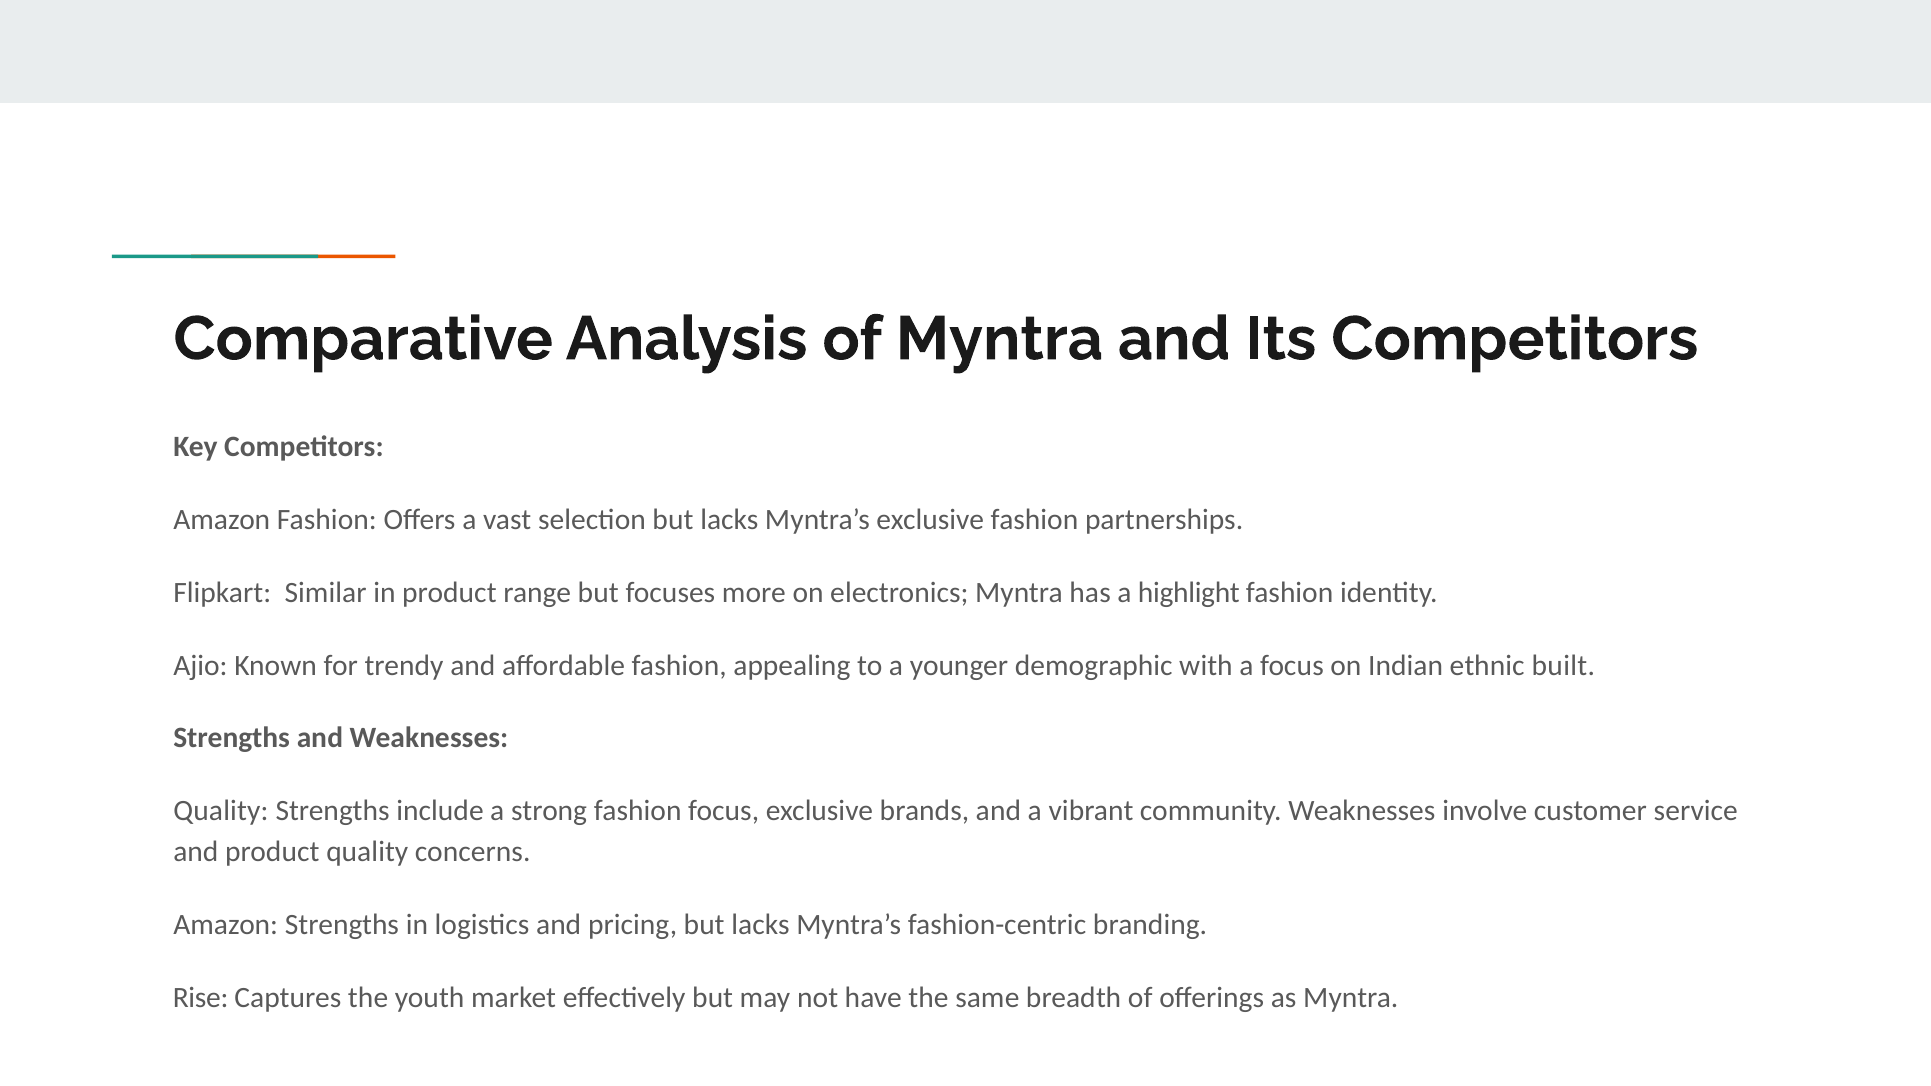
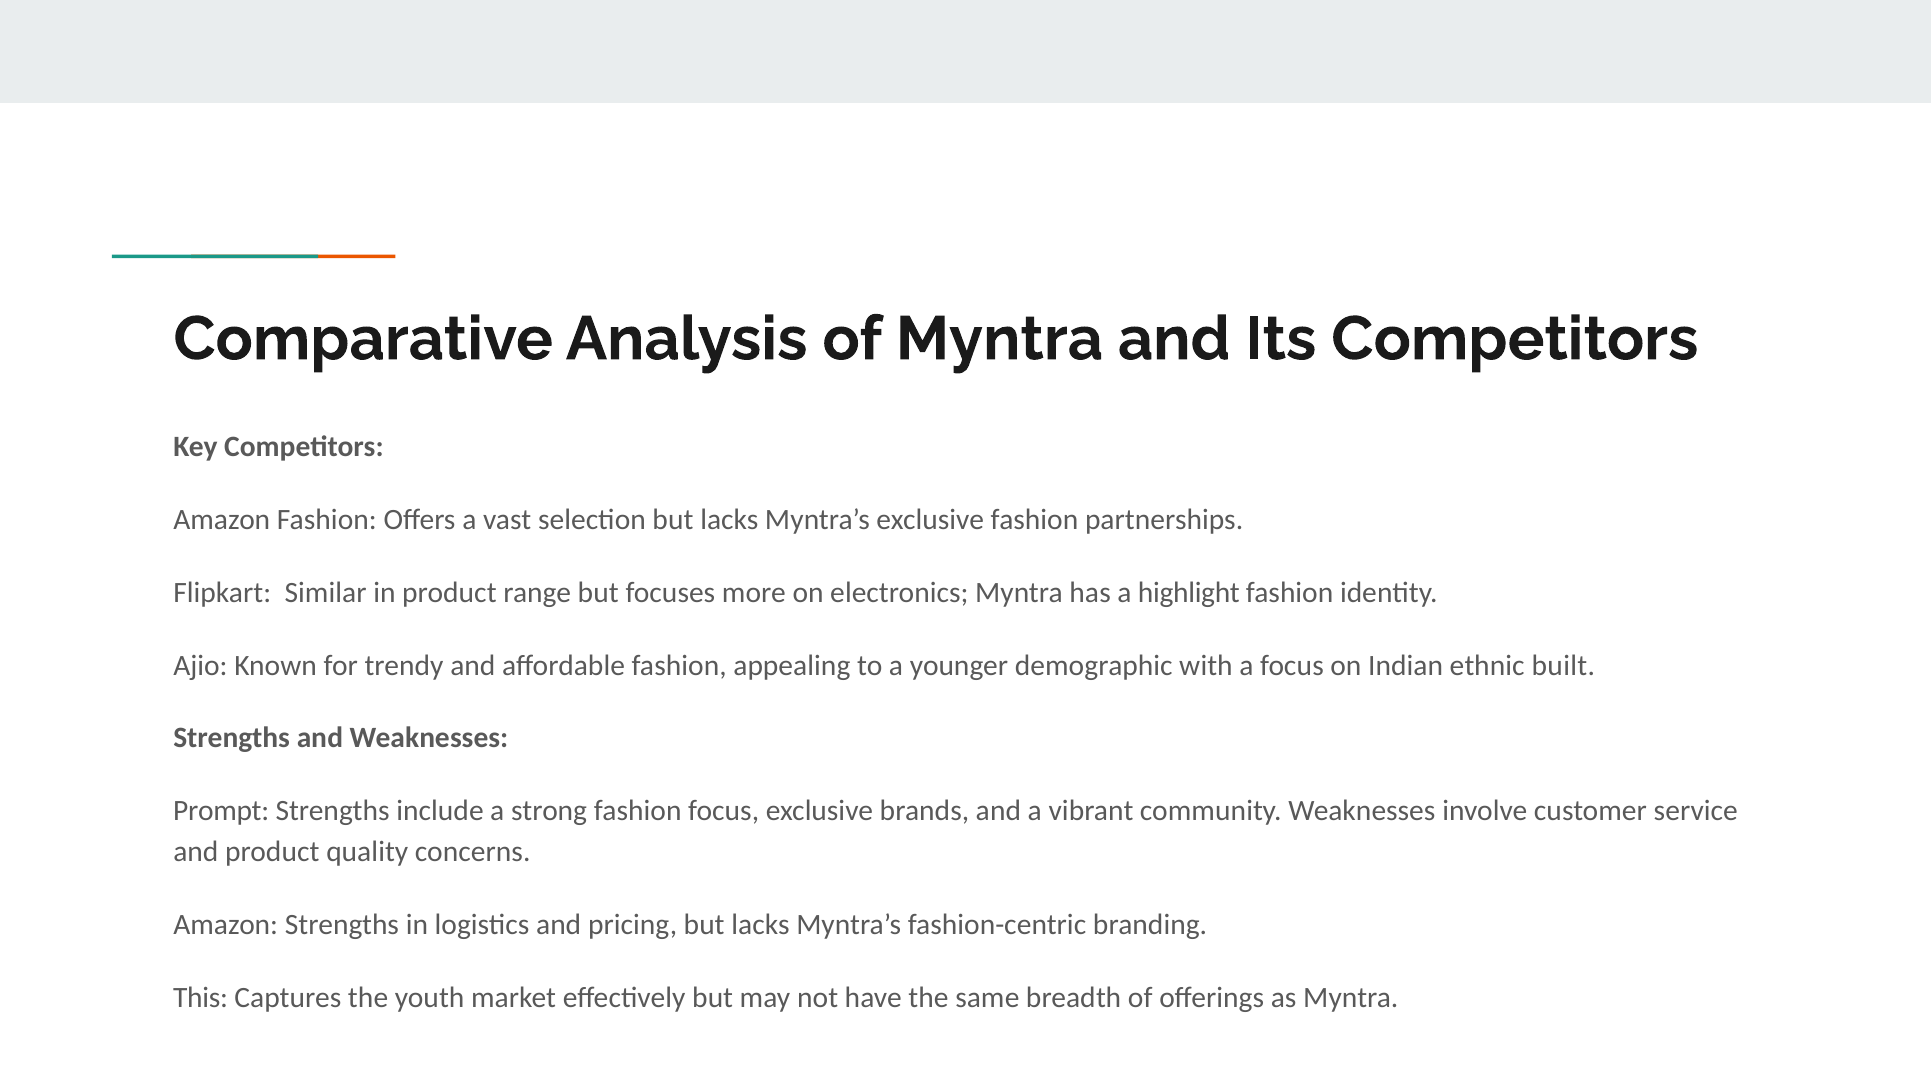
Quality at (221, 811): Quality -> Prompt
Rise: Rise -> This
